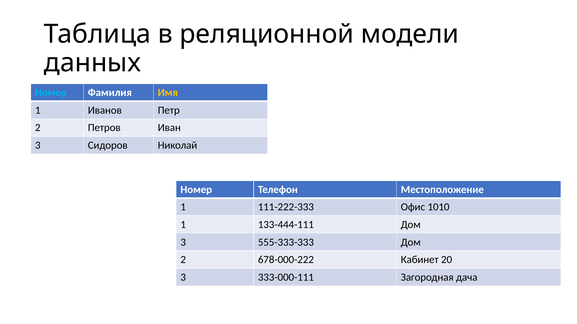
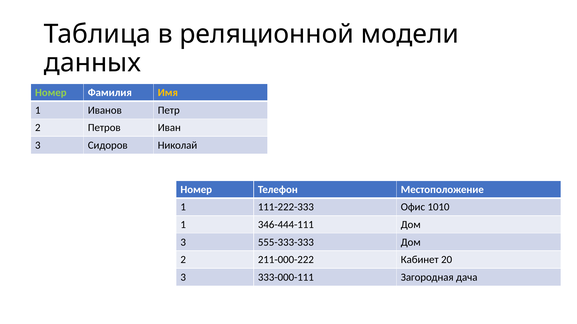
Номер at (51, 93) colour: light blue -> light green
133-444-111: 133-444-111 -> 346-444-111
678-000-222: 678-000-222 -> 211-000-222
